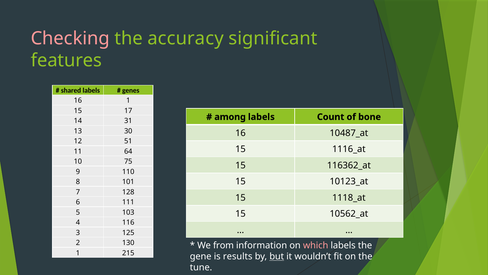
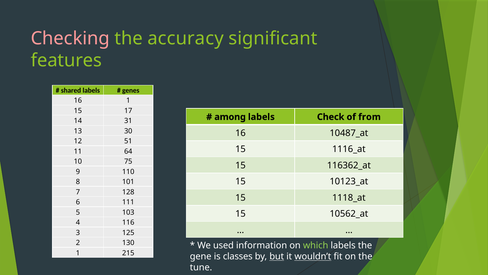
Count: Count -> Check
bone: bone -> from
from: from -> used
which colour: pink -> light green
results: results -> classes
wouldn’t underline: none -> present
